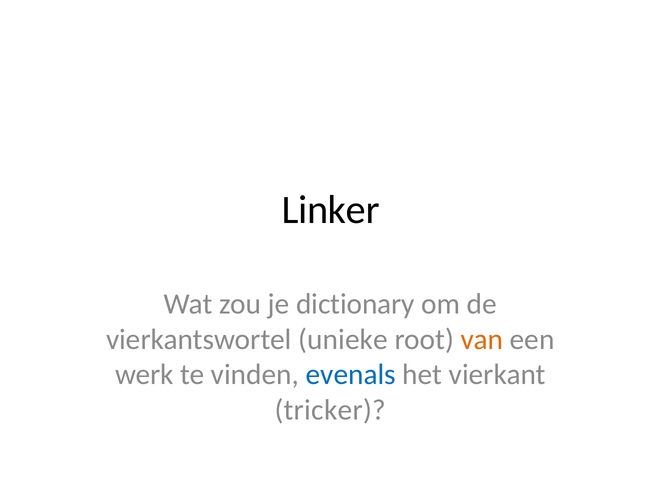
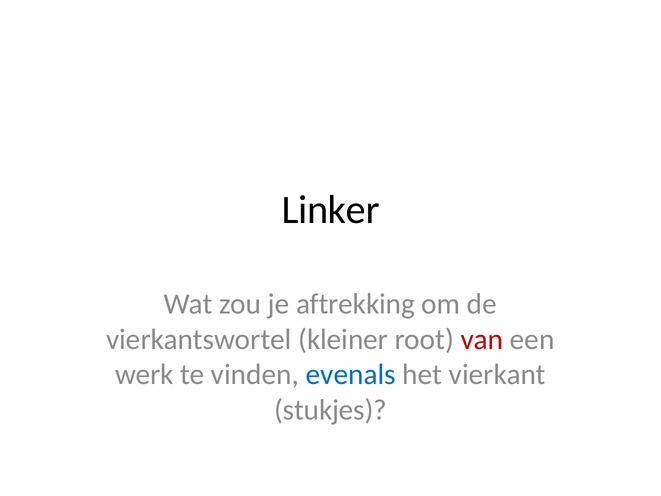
dictionary: dictionary -> aftrekking
unieke: unieke -> kleiner
van colour: orange -> red
tricker: tricker -> stukjes
